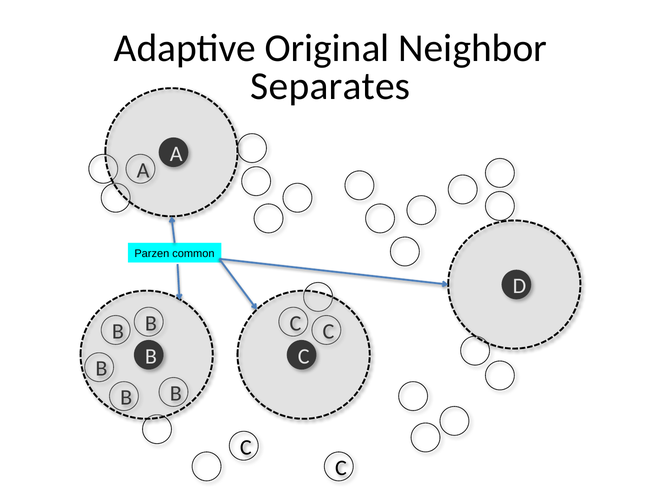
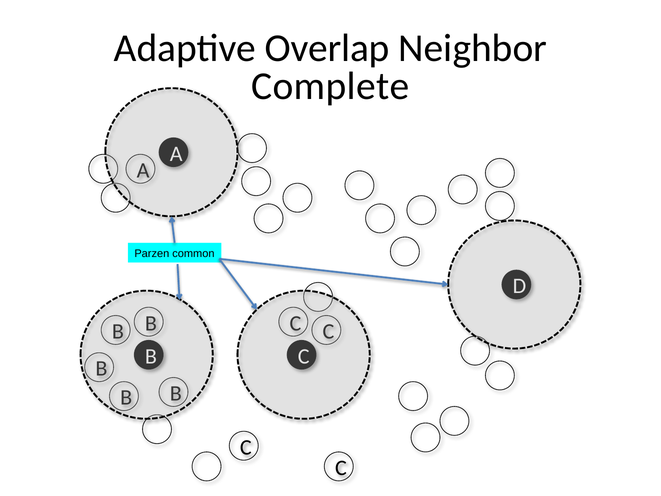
Original: Original -> Overlap
Separates: Separates -> Complete
